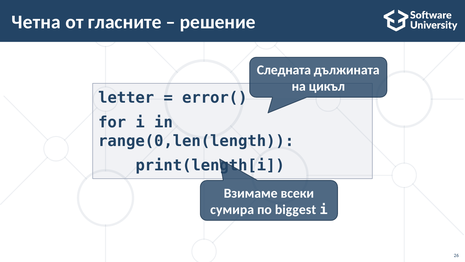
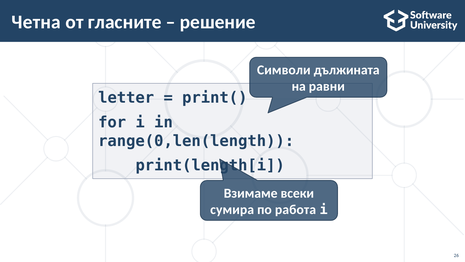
Следната: Следната -> Символи
цикъл: цикъл -> равни
error(: error( -> print(
biggest: biggest -> работа
